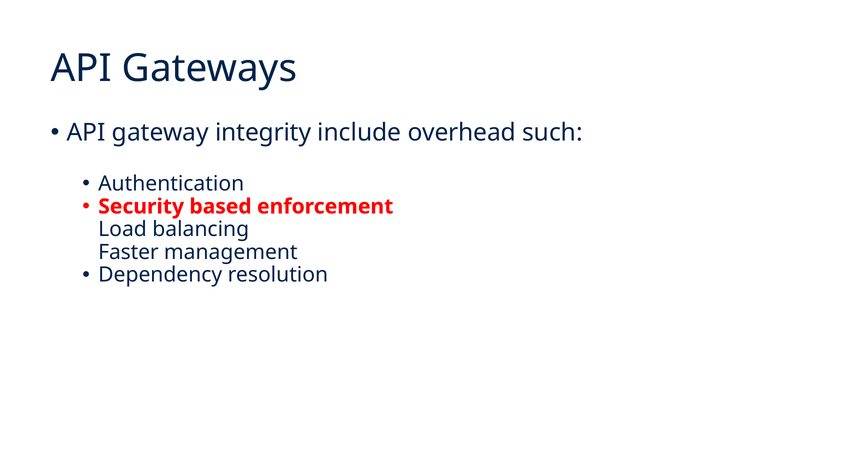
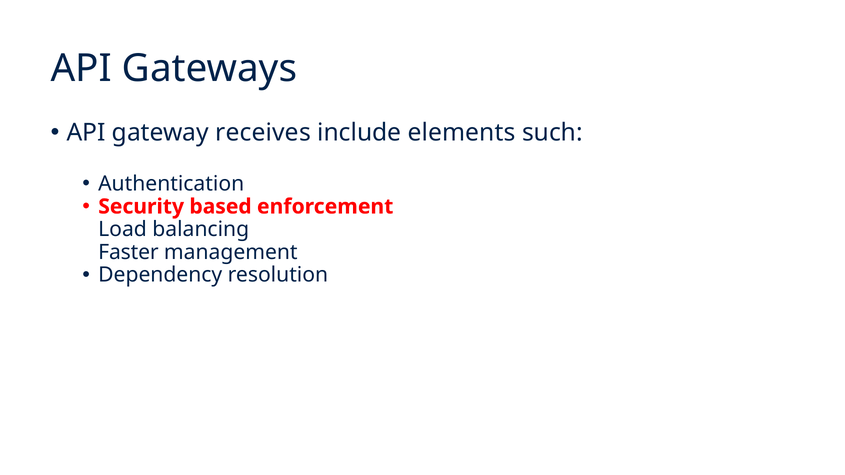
integrity: integrity -> receives
overhead: overhead -> elements
